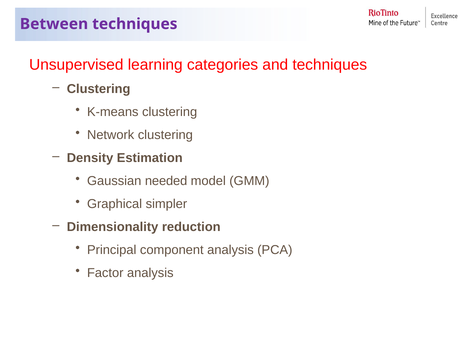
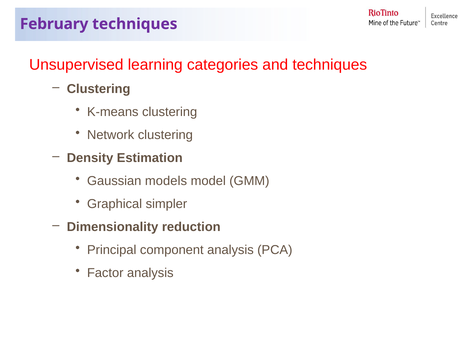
Between: Between -> February
needed: needed -> models
